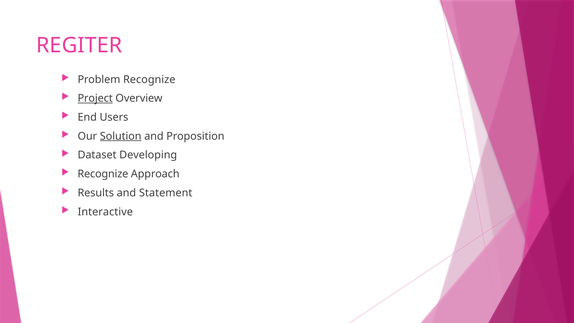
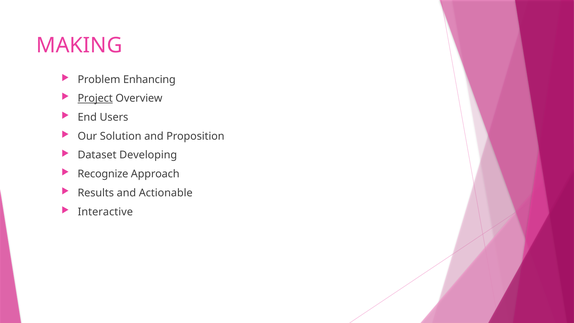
REGITER: REGITER -> MAKING
Problem Recognize: Recognize -> Enhancing
Solution underline: present -> none
Statement: Statement -> Actionable
